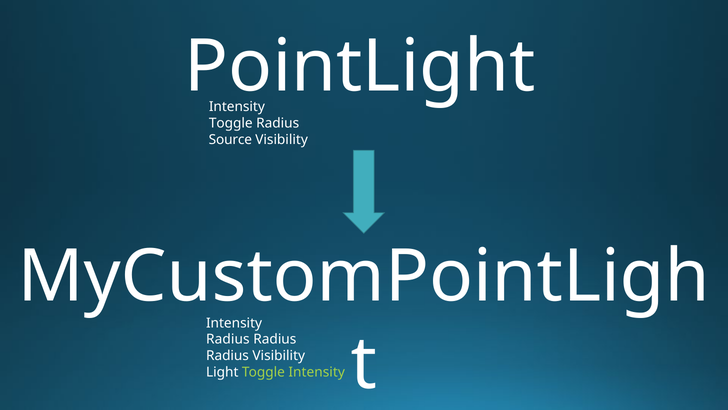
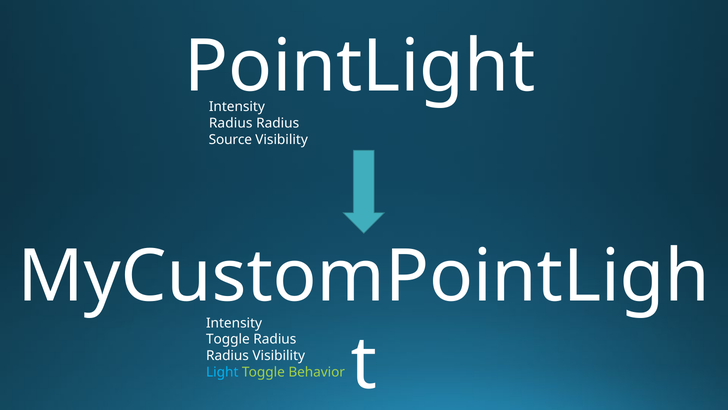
Toggle at (231, 123): Toggle -> Radius
Radius at (228, 339): Radius -> Toggle
Light colour: white -> light blue
Toggle Intensity: Intensity -> Behavior
